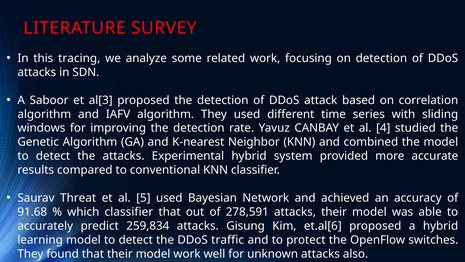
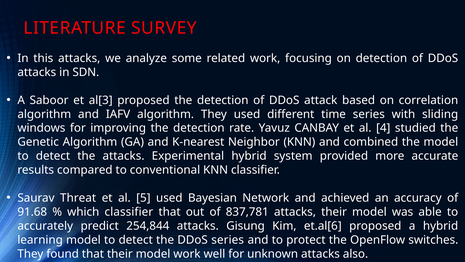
this tracing: tracing -> attacks
278,591: 278,591 -> 837,781
259,834: 259,834 -> 254,844
DDoS traffic: traffic -> series
